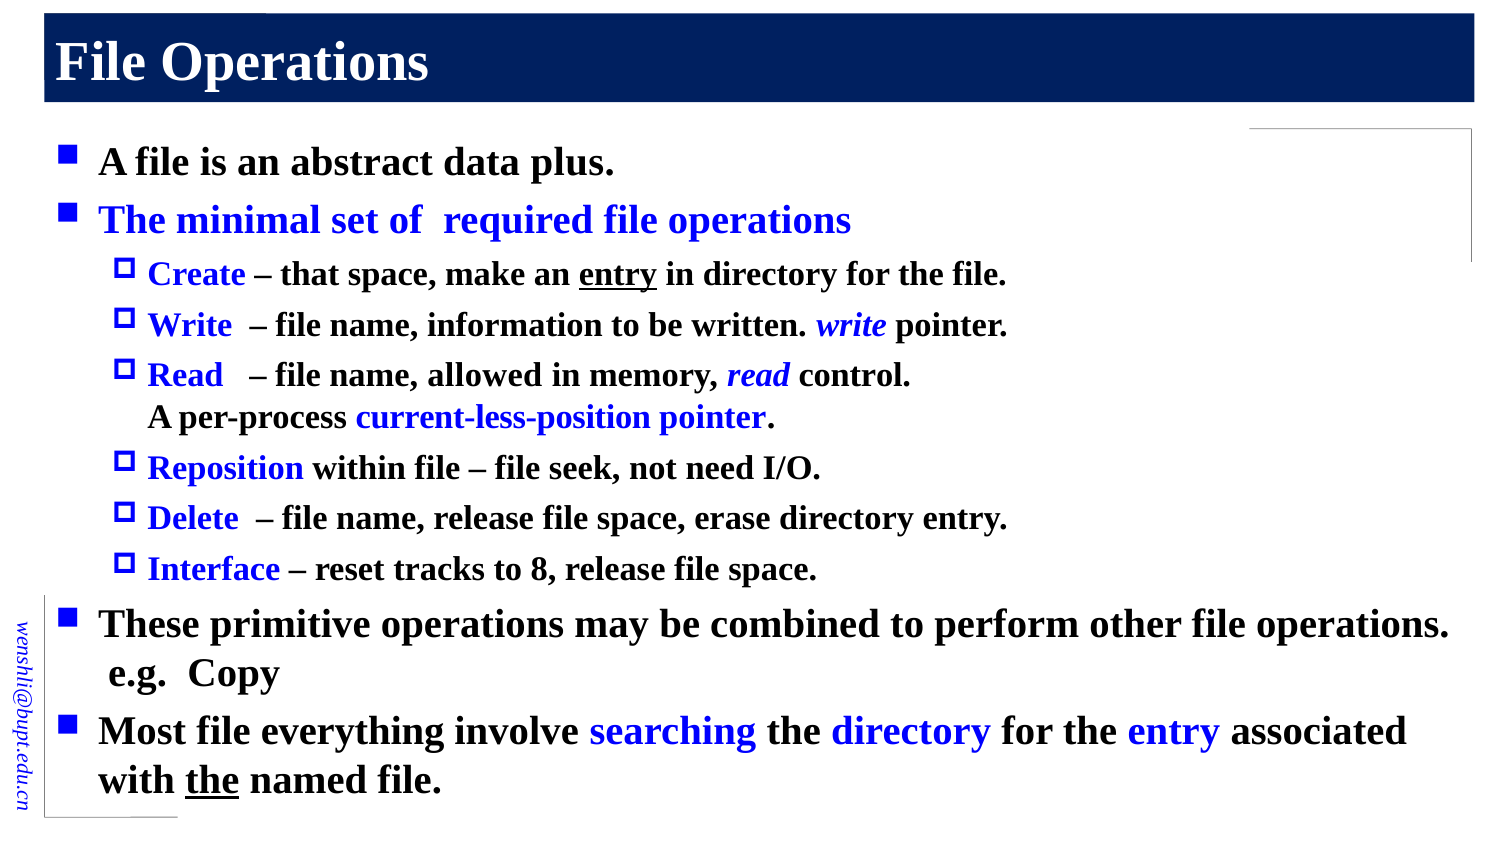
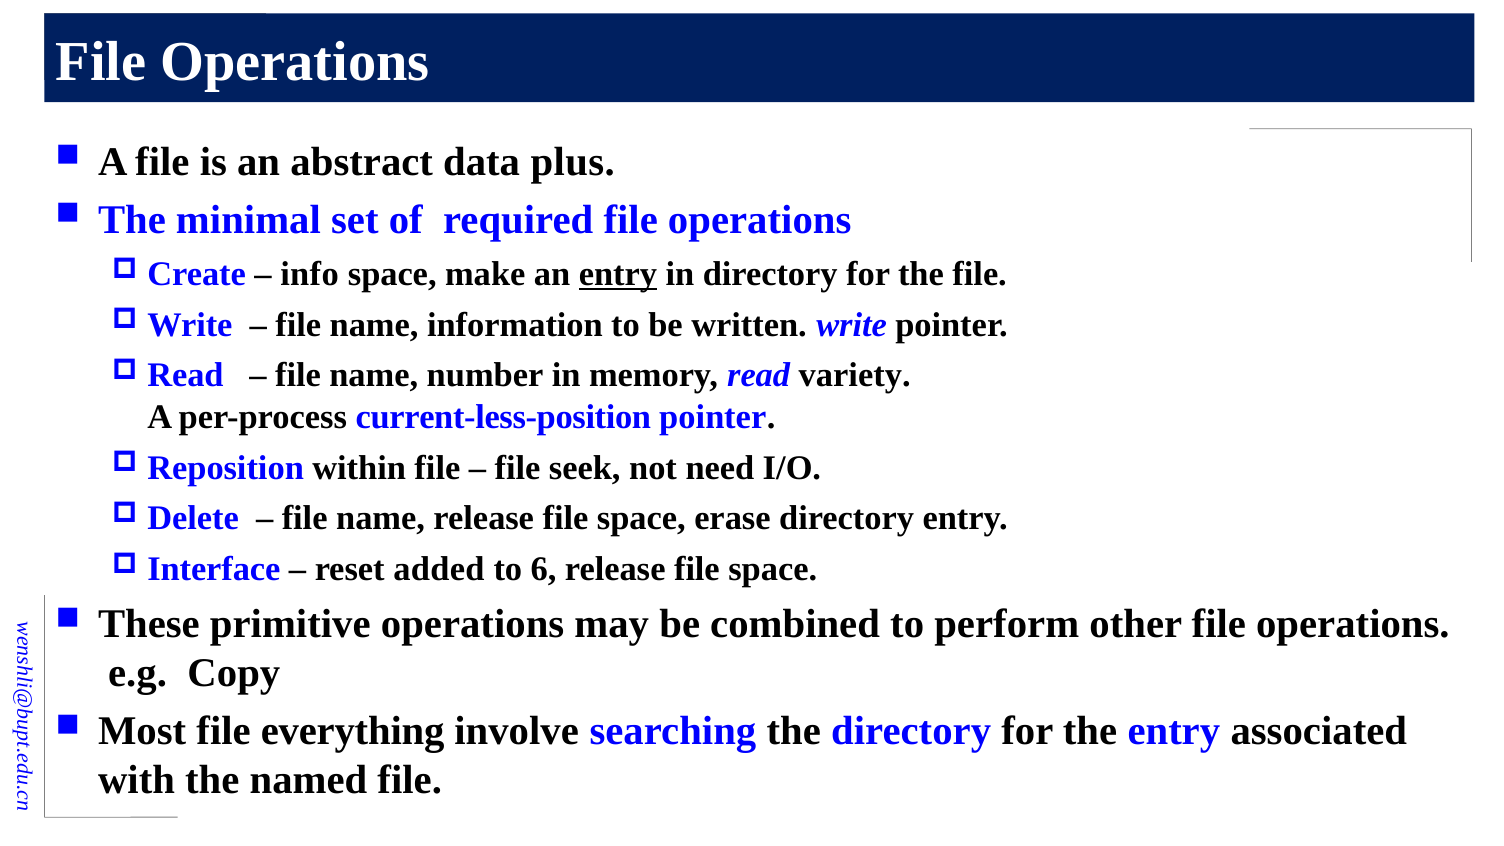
that: that -> info
allowed: allowed -> number
control: control -> variety
tracks: tracks -> added
8: 8 -> 6
the at (212, 780) underline: present -> none
